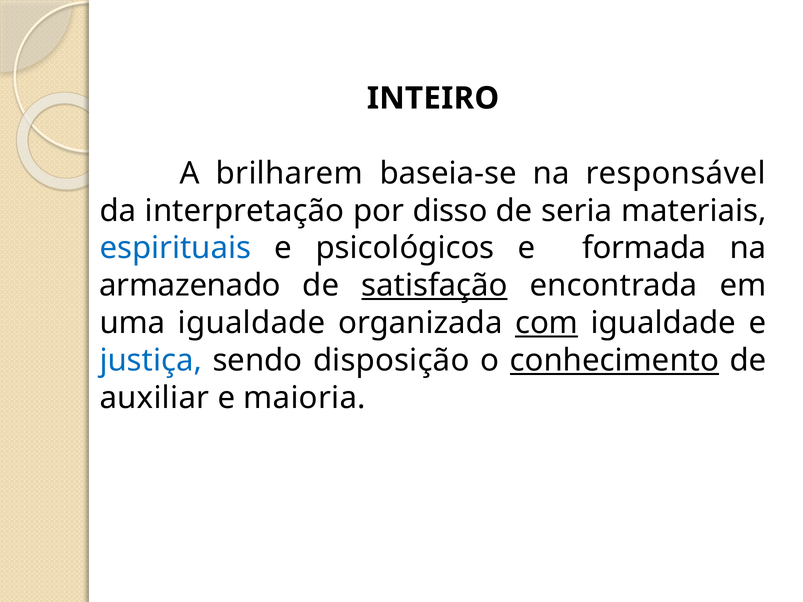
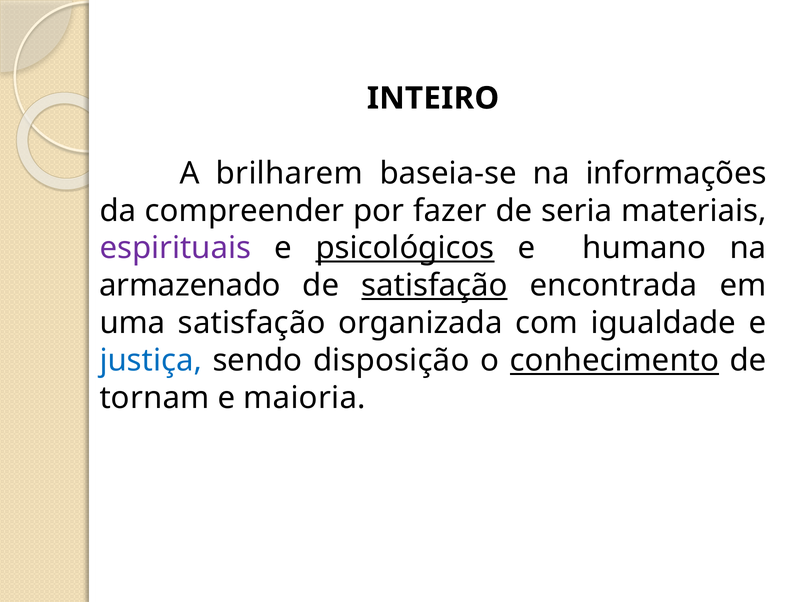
responsável: responsável -> informações
interpretação: interpretação -> compreender
disso: disso -> fazer
espirituais colour: blue -> purple
psicológicos underline: none -> present
formada: formada -> humano
uma igualdade: igualdade -> satisfação
com underline: present -> none
auxiliar: auxiliar -> tornam
